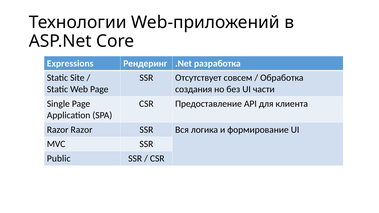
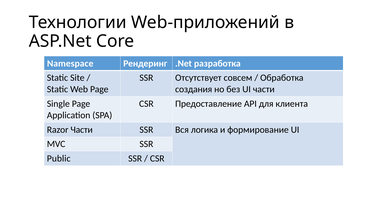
Expressions: Expressions -> Namespace
Razor Razor: Razor -> Части
